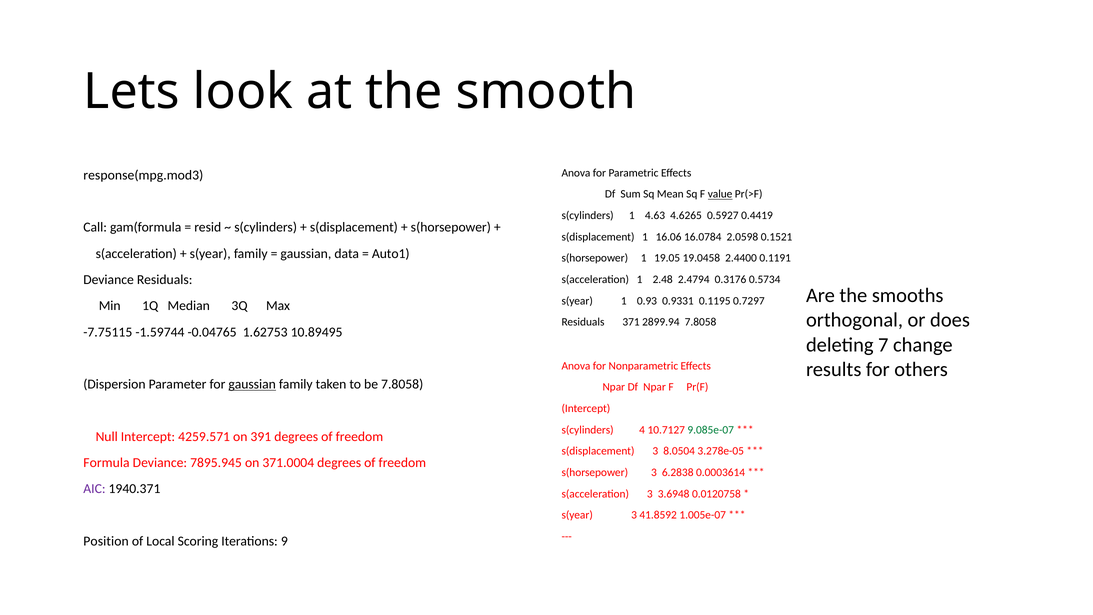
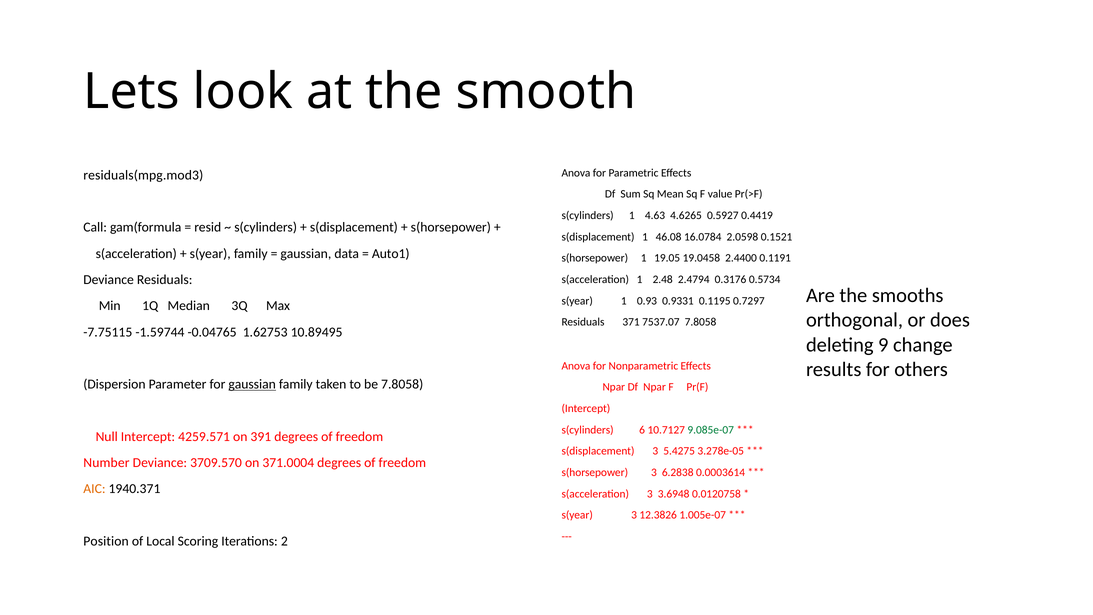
response(mpg.mod3: response(mpg.mod3 -> residuals(mpg.mod3
value underline: present -> none
16.06: 16.06 -> 46.08
2899.94: 2899.94 -> 7537.07
7: 7 -> 9
4: 4 -> 6
8.0504: 8.0504 -> 5.4275
Formula: Formula -> Number
7895.945: 7895.945 -> 3709.570
AIC colour: purple -> orange
41.8592: 41.8592 -> 12.3826
9: 9 -> 2
